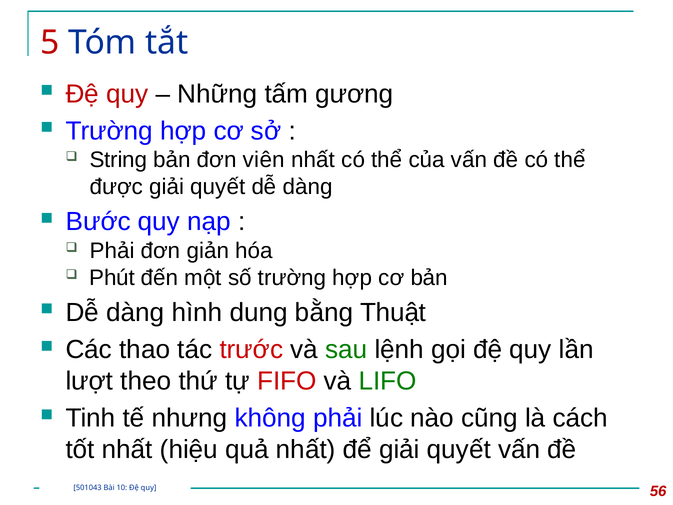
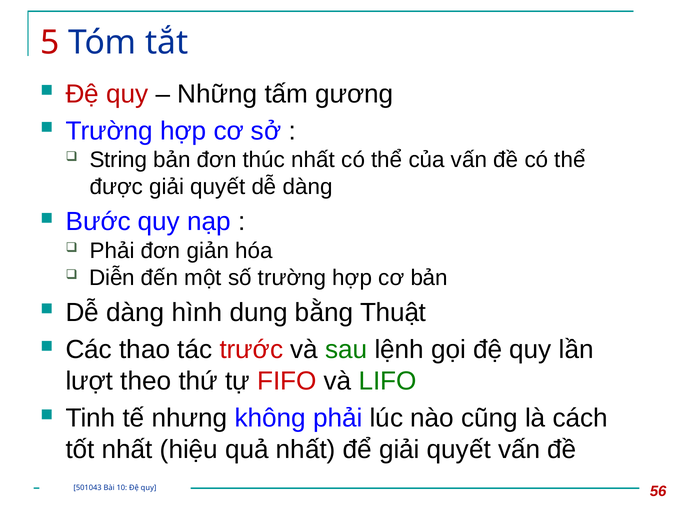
viên: viên -> thúc
Phút: Phút -> Diễn
